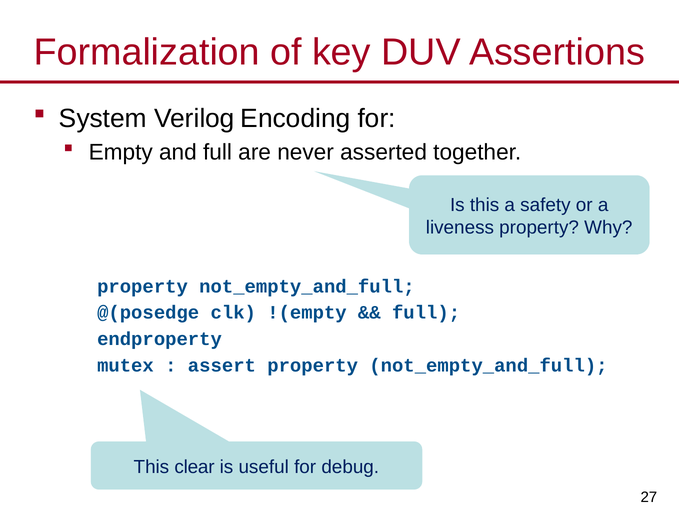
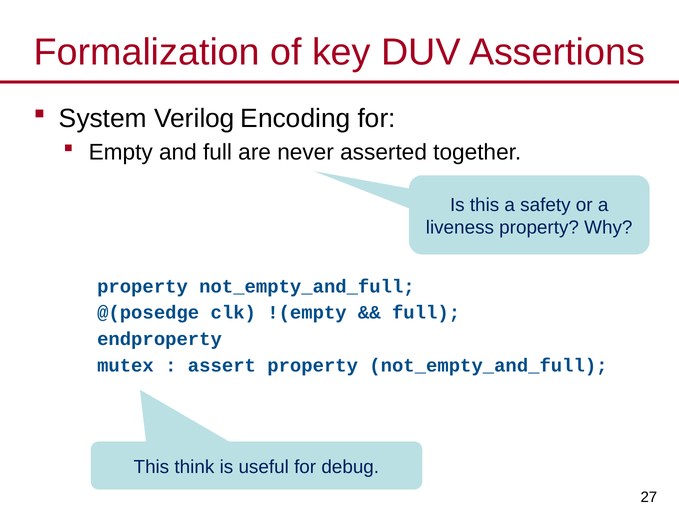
clear: clear -> think
